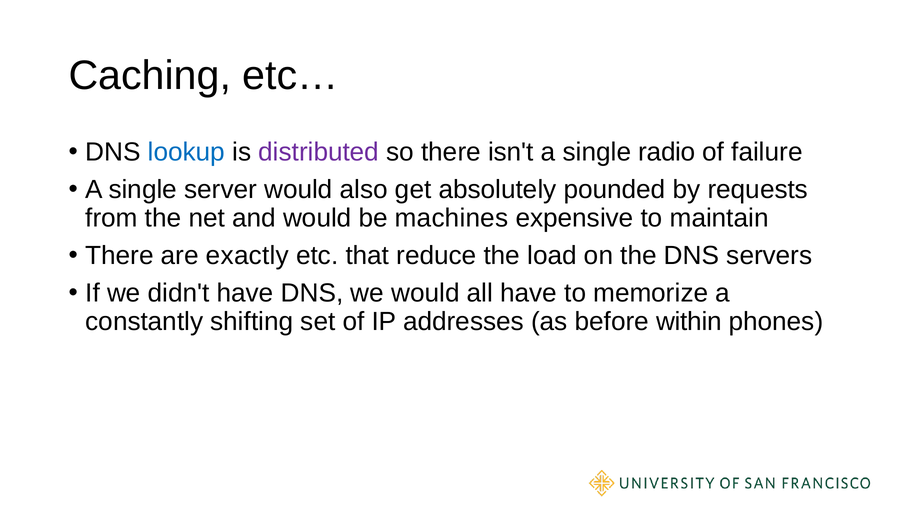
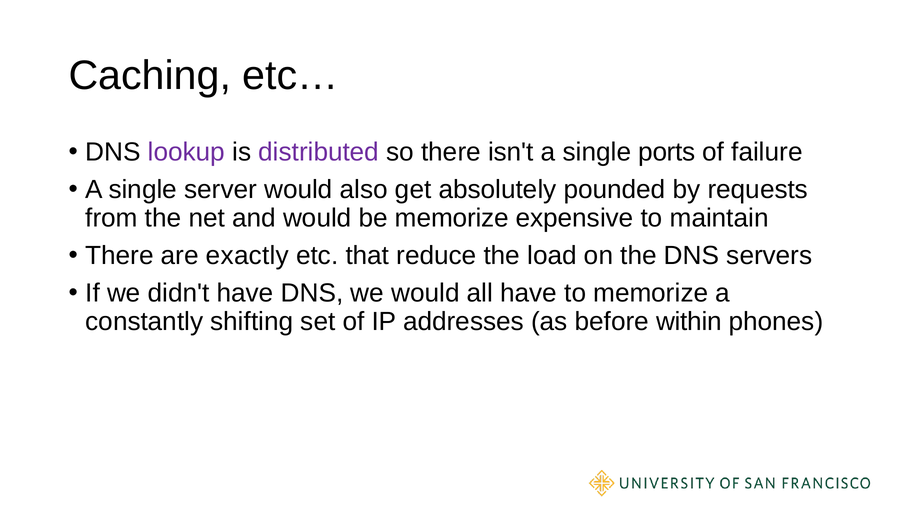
lookup colour: blue -> purple
radio: radio -> ports
be machines: machines -> memorize
